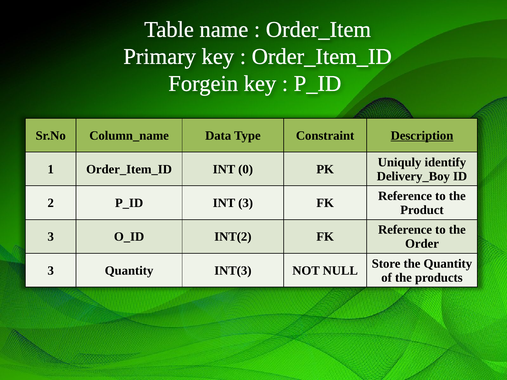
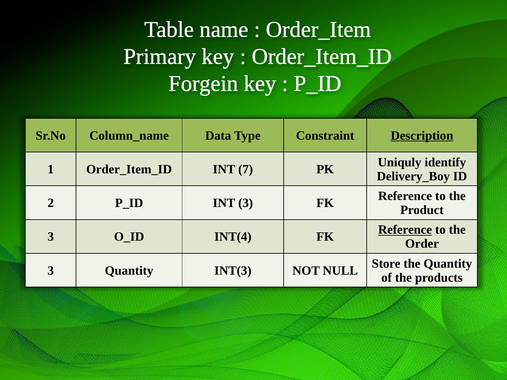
0: 0 -> 7
Reference at (405, 230) underline: none -> present
INT(2: INT(2 -> INT(4
